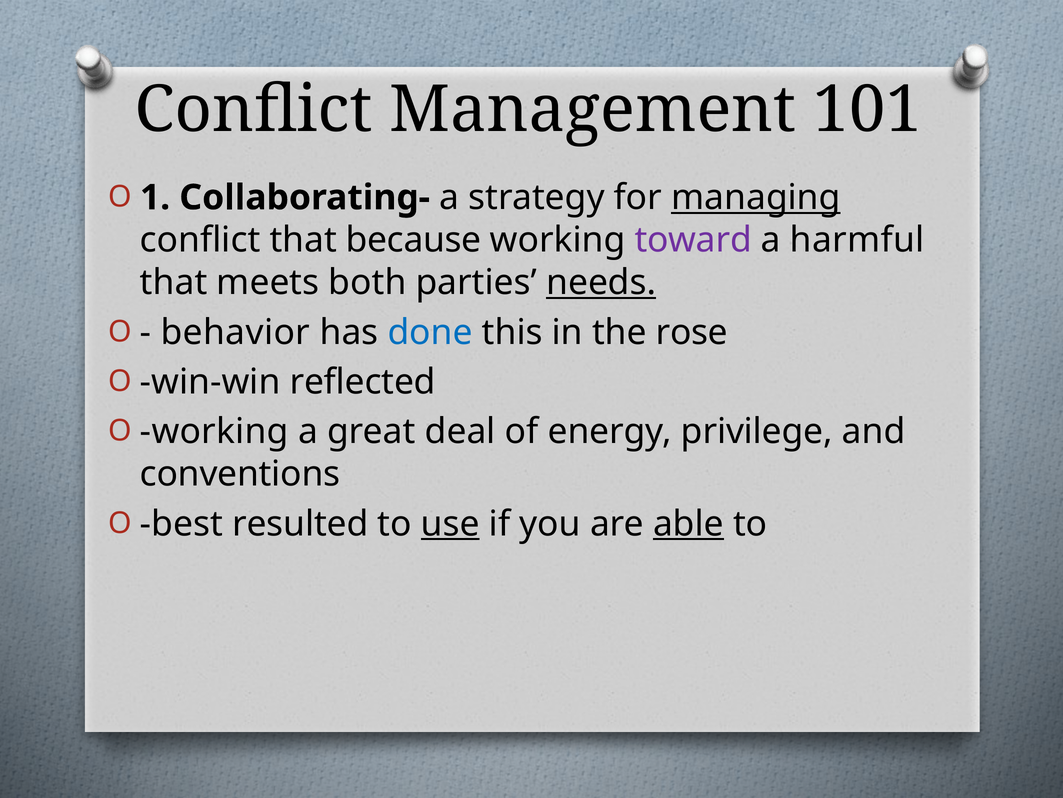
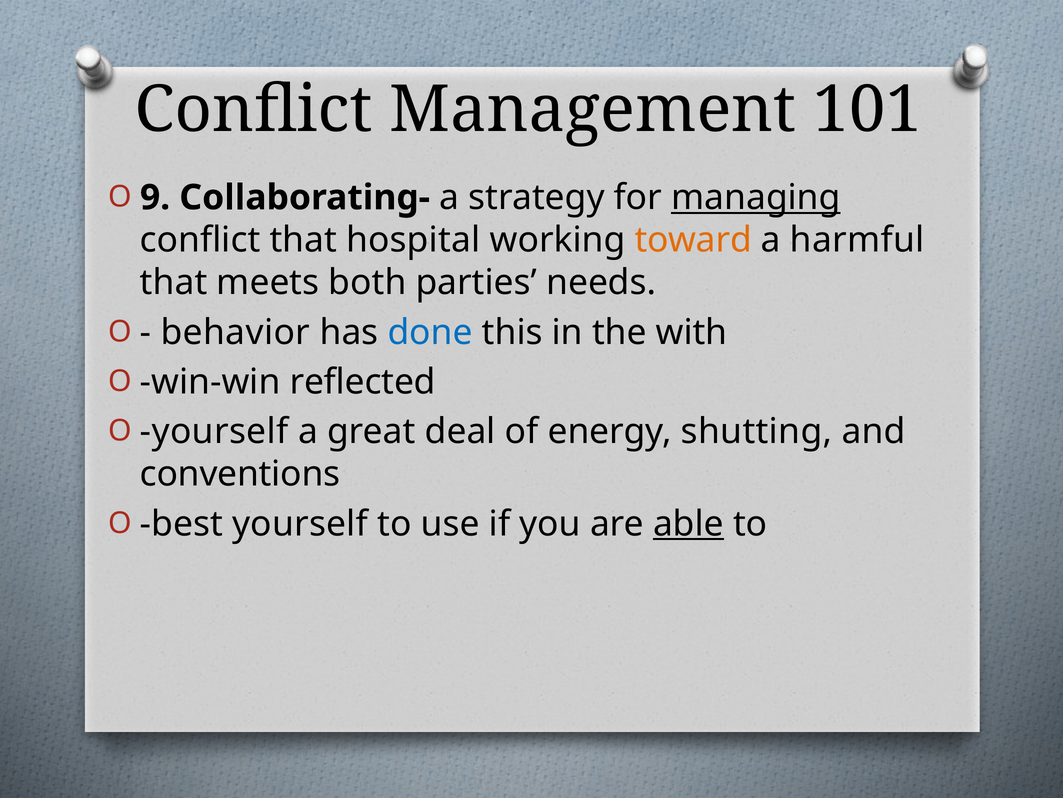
1: 1 -> 9
because: because -> hospital
toward colour: purple -> orange
needs underline: present -> none
rose: rose -> with
working at (214, 431): working -> yourself
privilege: privilege -> shutting
best resulted: resulted -> yourself
use underline: present -> none
